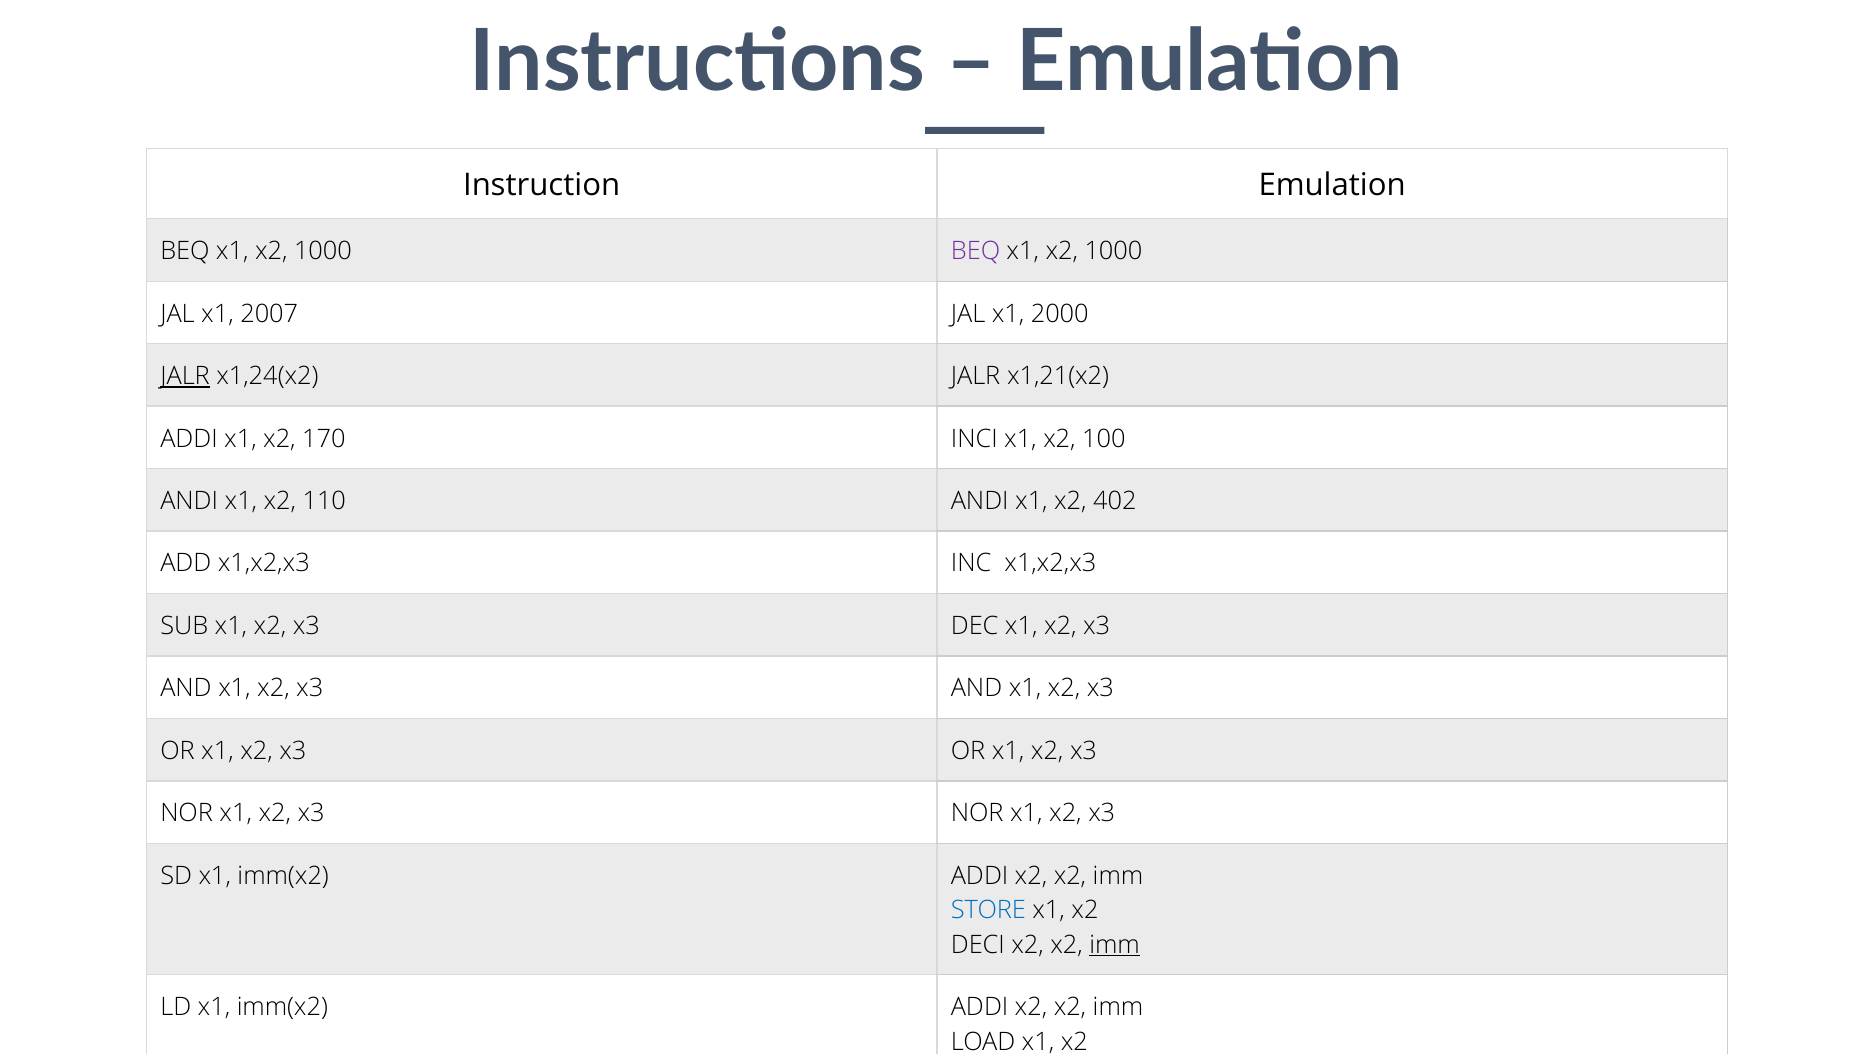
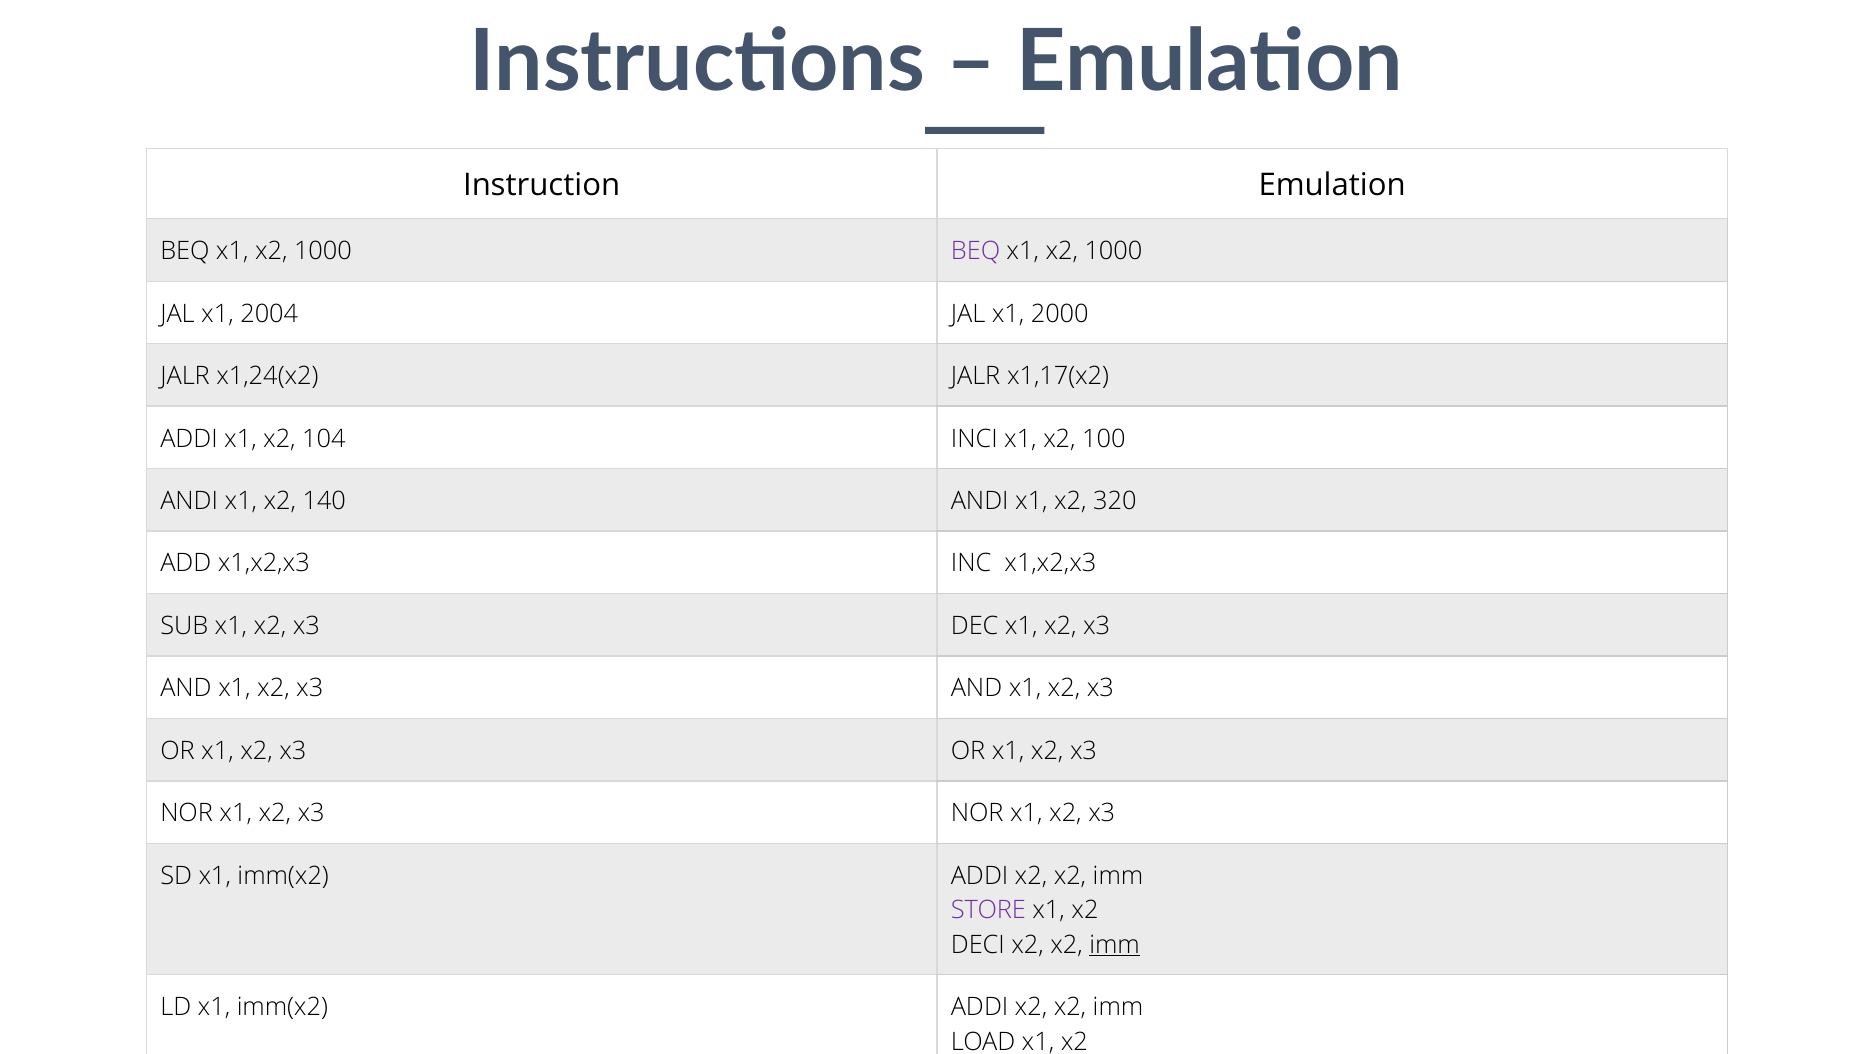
2007: 2007 -> 2004
JALR at (185, 376) underline: present -> none
x1,21(x2: x1,21(x2 -> x1,17(x2
170: 170 -> 104
110: 110 -> 140
402: 402 -> 320
STORE colour: blue -> purple
